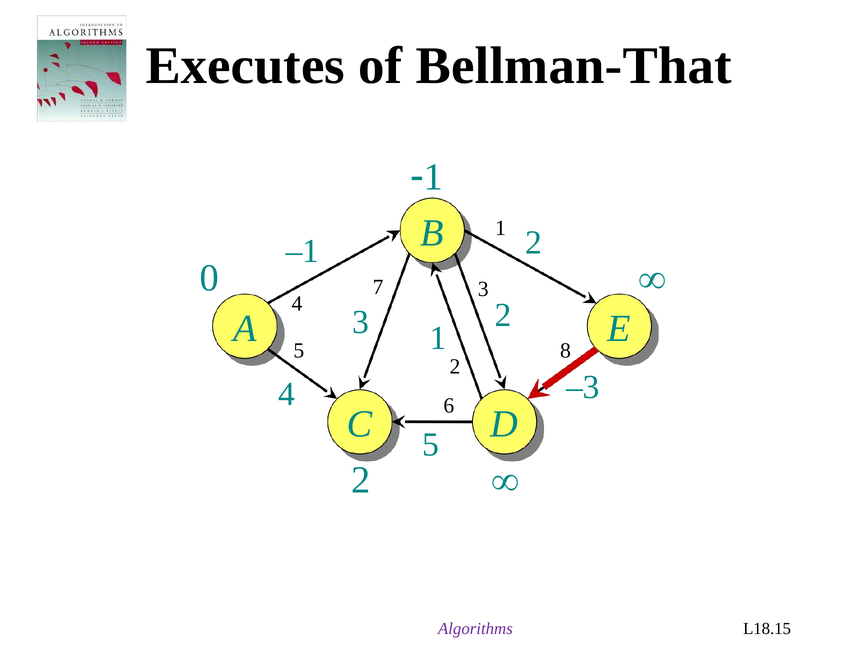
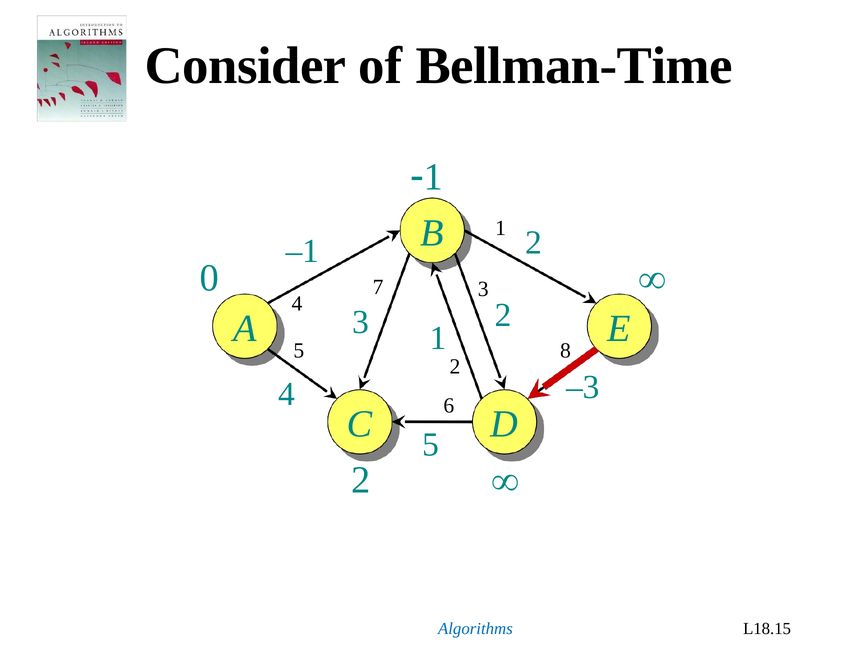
Executes: Executes -> Consider
Bellman-That: Bellman-That -> Bellman-Time
Algorithms colour: purple -> blue
